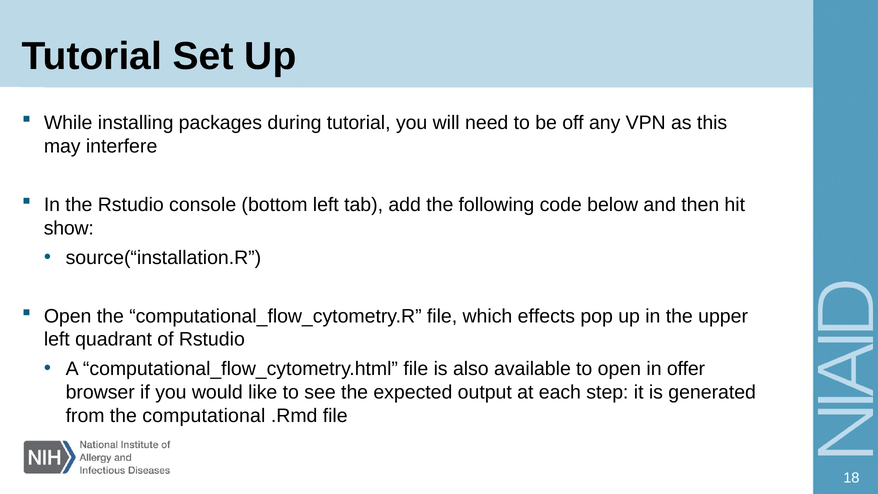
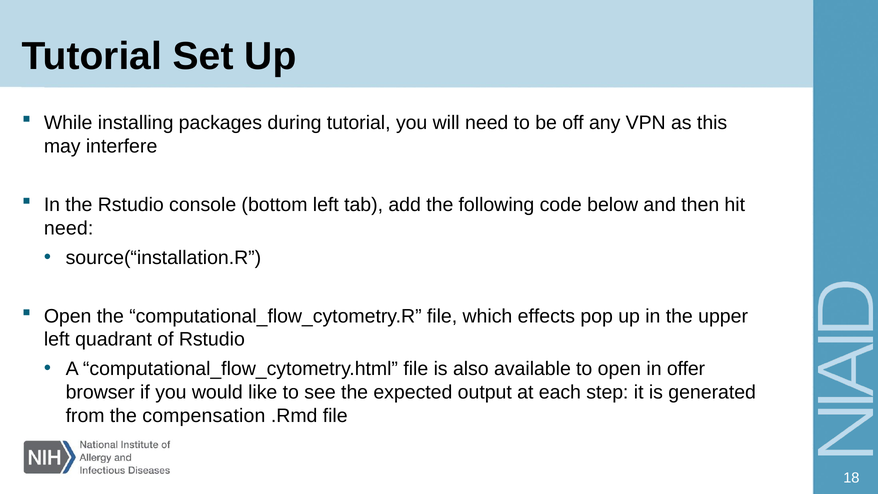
show at (69, 228): show -> need
computational: computational -> compensation
